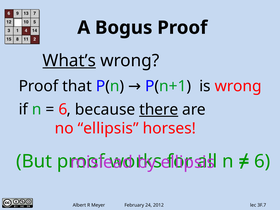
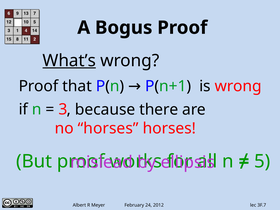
6 at (63, 109): 6 -> 3
there underline: present -> none
no ellipsis: ellipsis -> horses
6 at (262, 161): 6 -> 5
